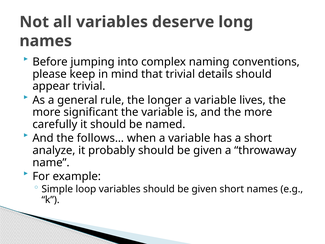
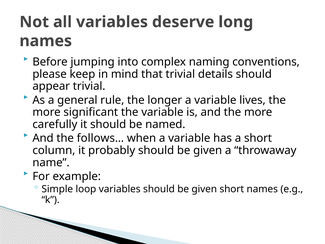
analyze: analyze -> column
